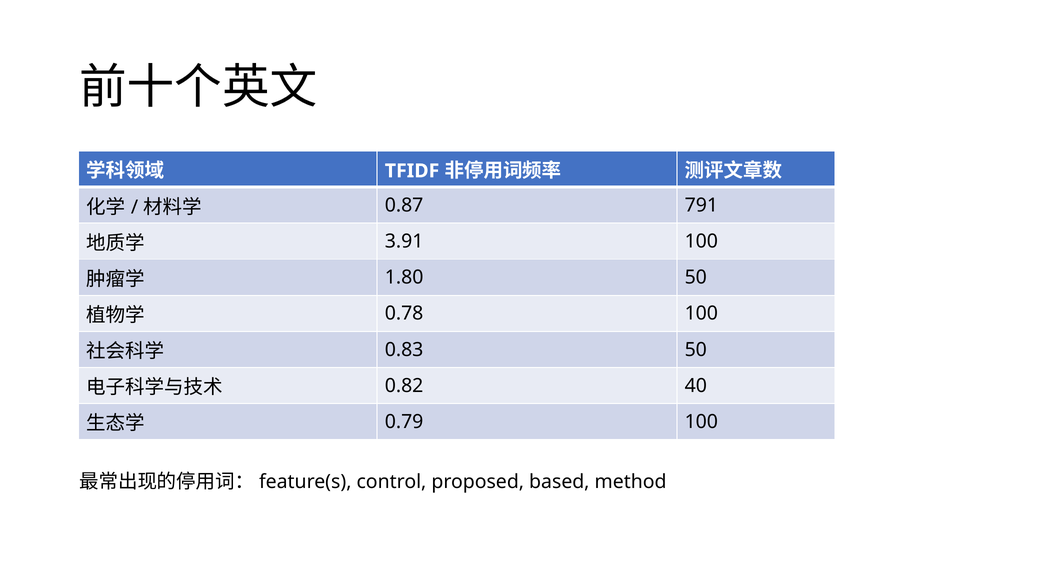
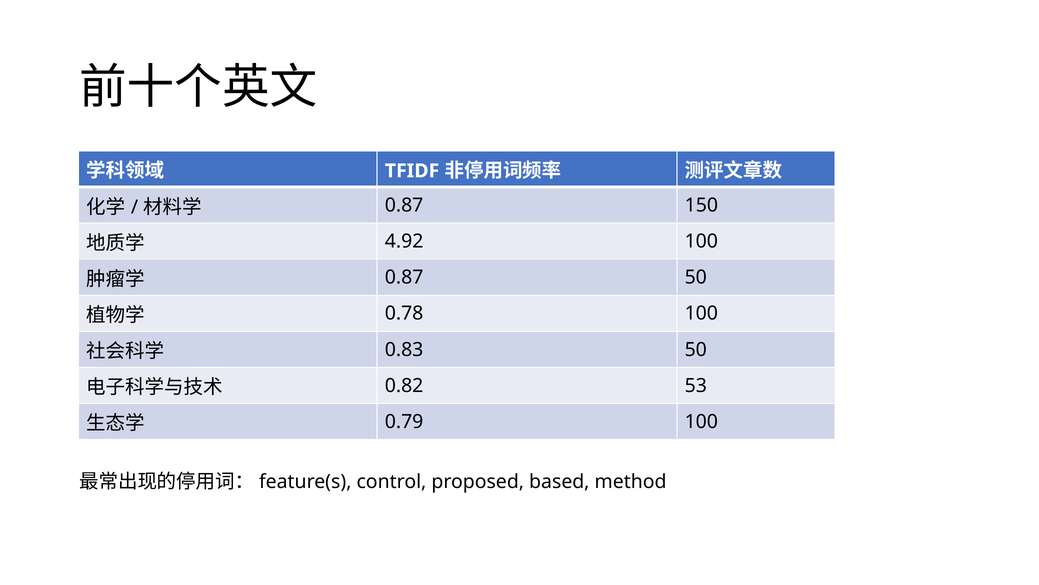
791: 791 -> 150
3.91: 3.91 -> 4.92
1.80 at (404, 277): 1.80 -> 0.87
40: 40 -> 53
